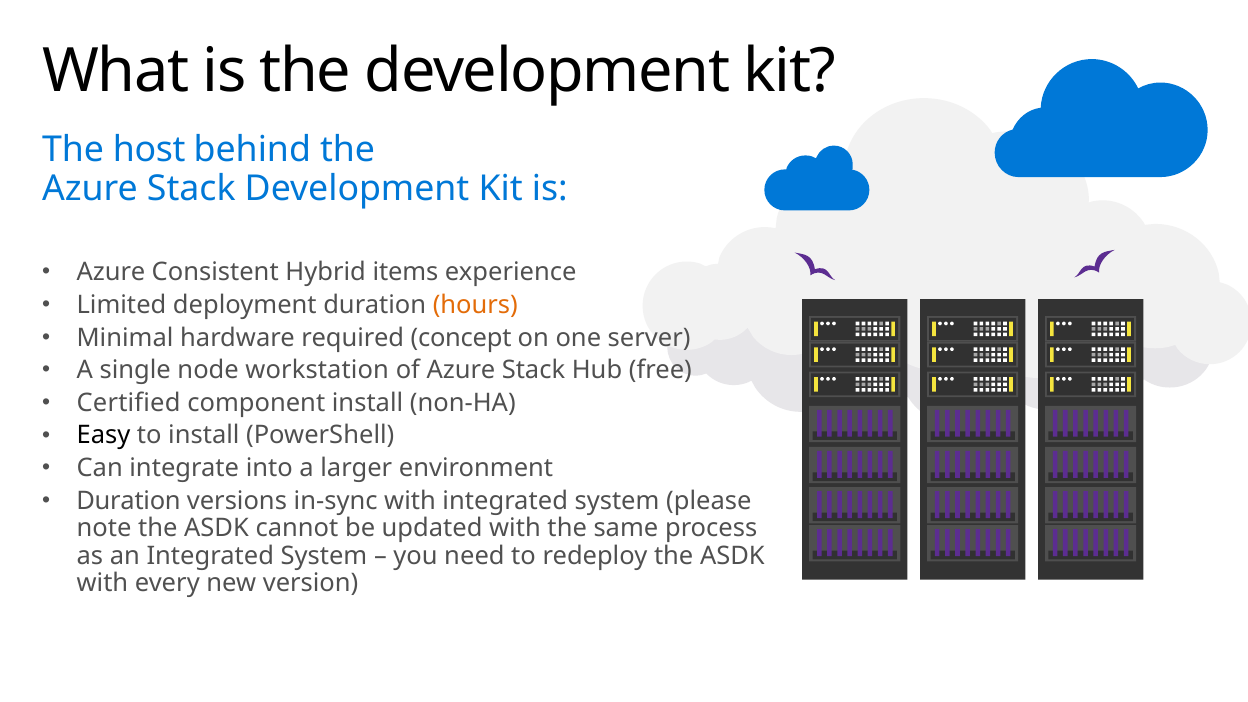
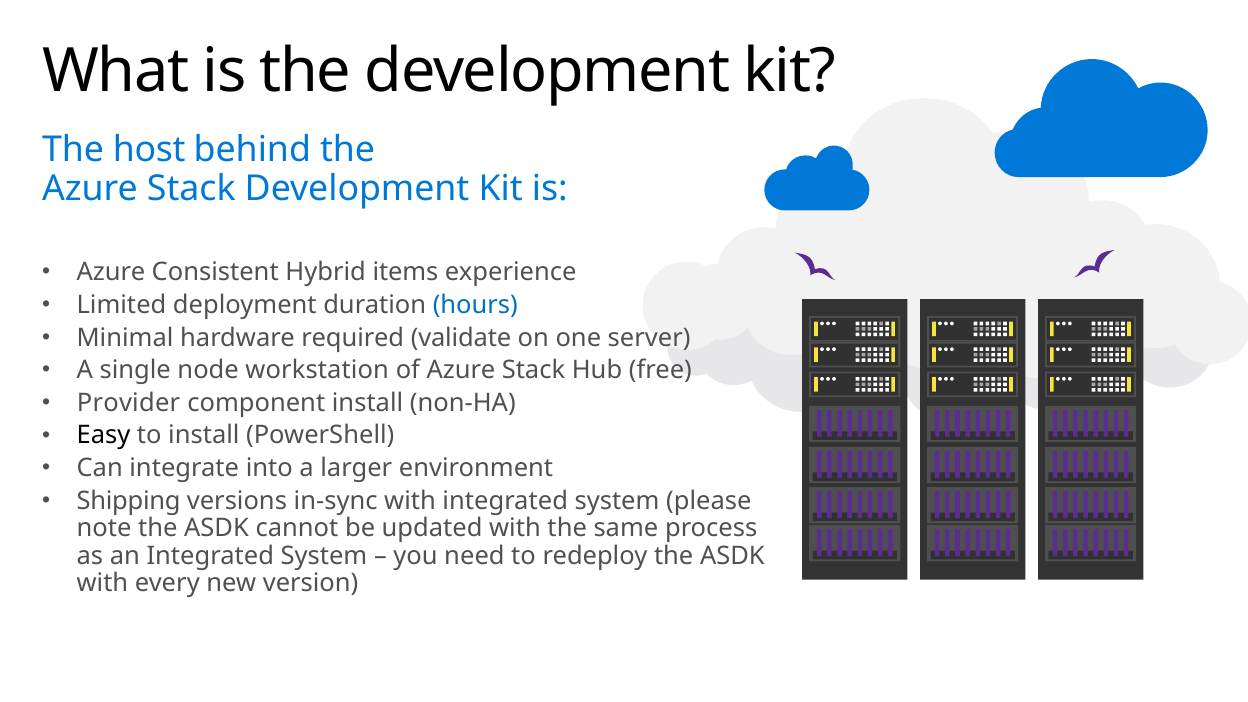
hours colour: orange -> blue
concept: concept -> validate
Certified: Certified -> Provider
Duration at (129, 501): Duration -> Shipping
